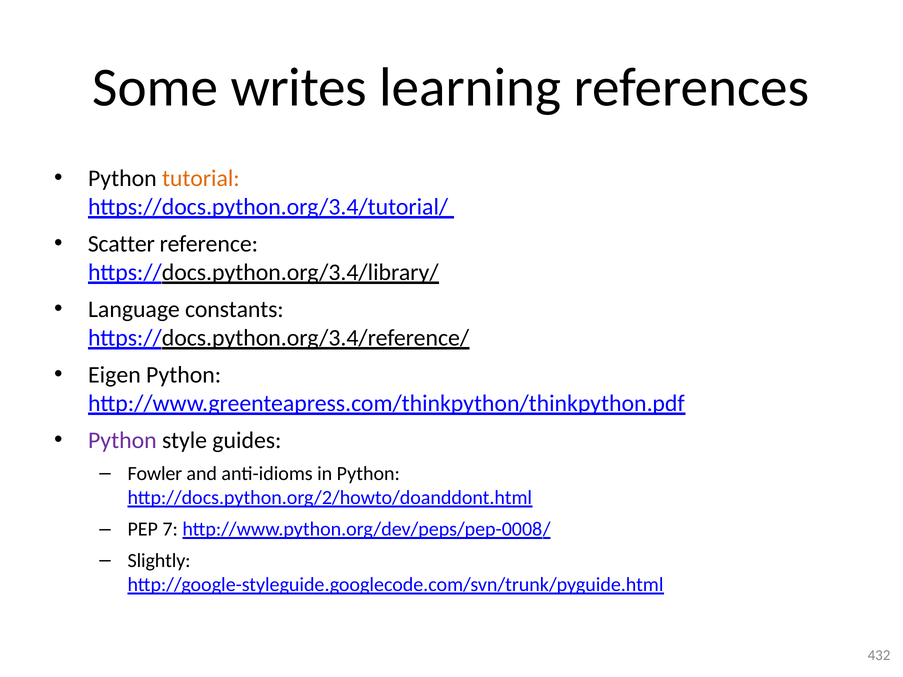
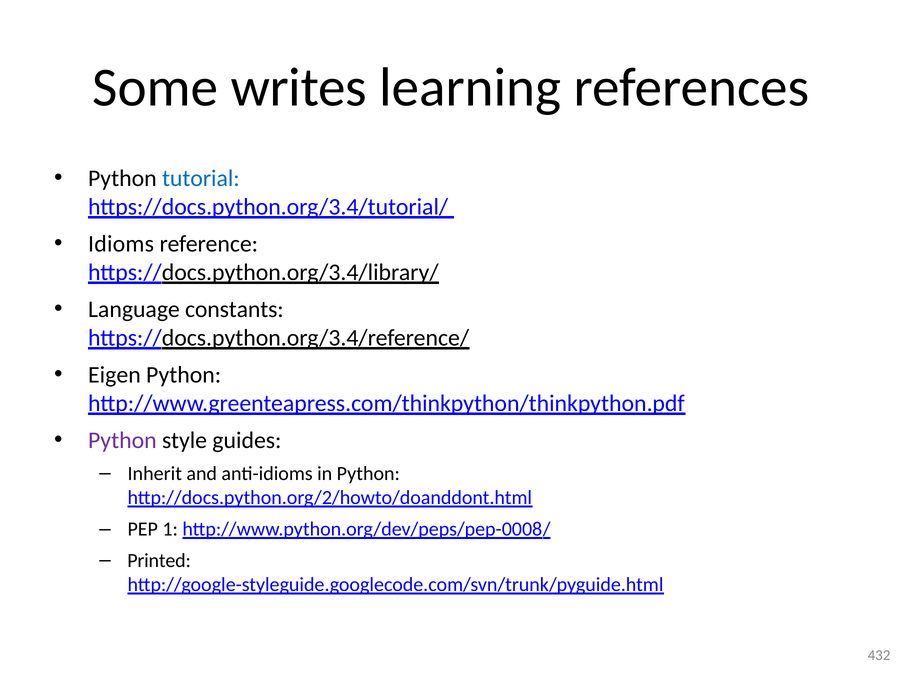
tutorial colour: orange -> blue
Scatter: Scatter -> Idioms
Fowler: Fowler -> Inherit
7: 7 -> 1
Slightly: Slightly -> Printed
